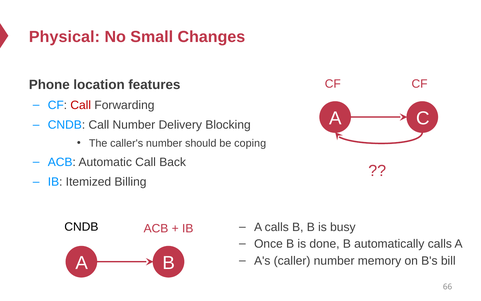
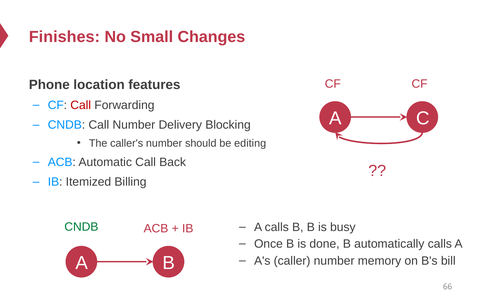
Physical: Physical -> Finishes
coping: coping -> editing
CNDB at (81, 227) colour: black -> green
